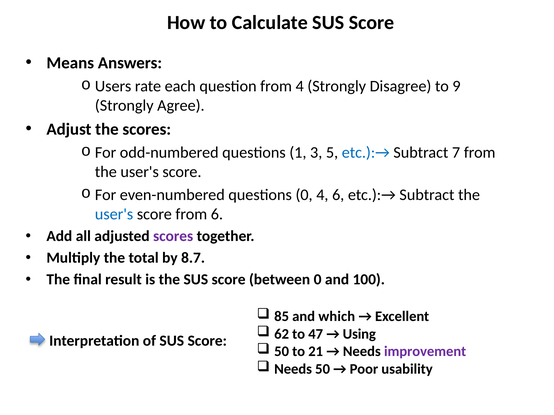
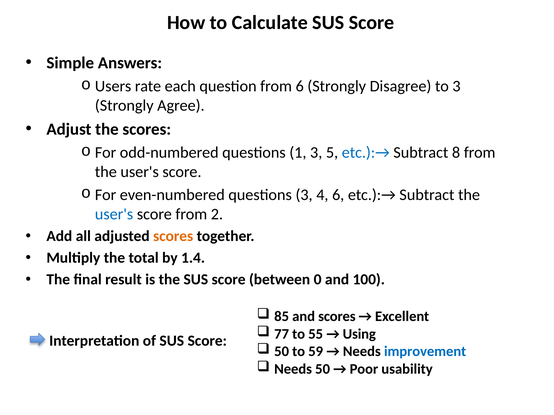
Means: Means -> Simple
from 4: 4 -> 6
to 9: 9 -> 3
7: 7 -> 8
questions 0: 0 -> 3
from 6: 6 -> 2
scores at (173, 236) colour: purple -> orange
8.7: 8.7 -> 1.4
and which: which -> scores
62: 62 -> 77
47: 47 -> 55
21: 21 -> 59
improvement colour: purple -> blue
